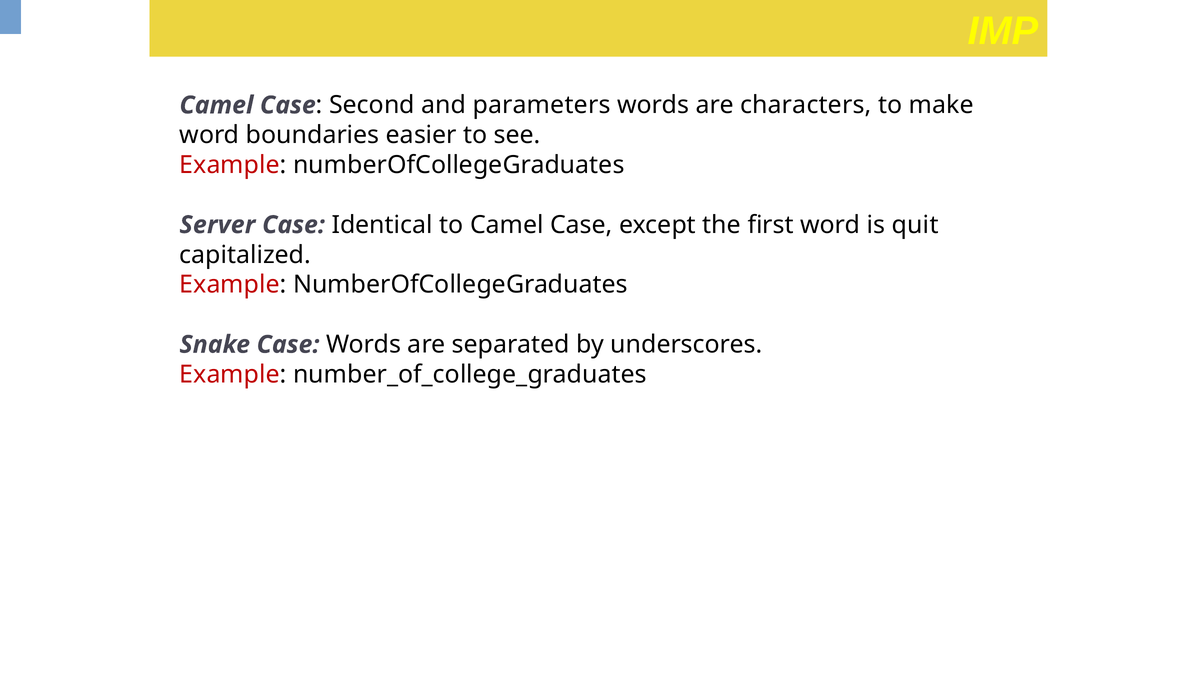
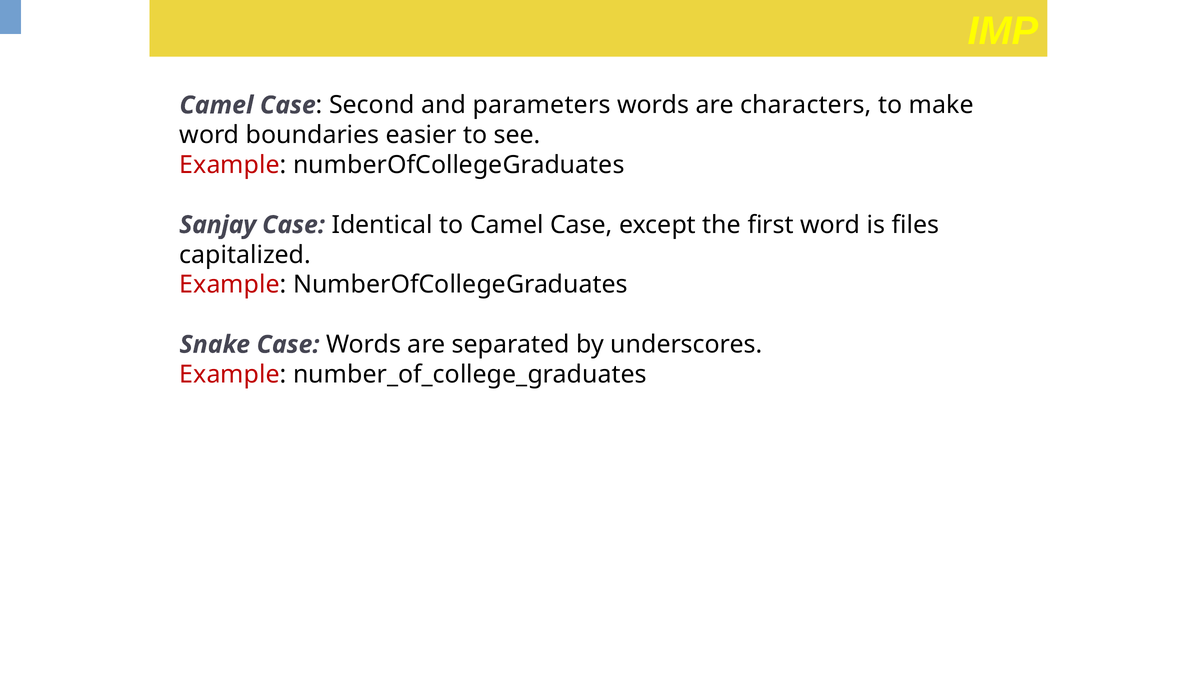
Server: Server -> Sanjay
quit: quit -> files
